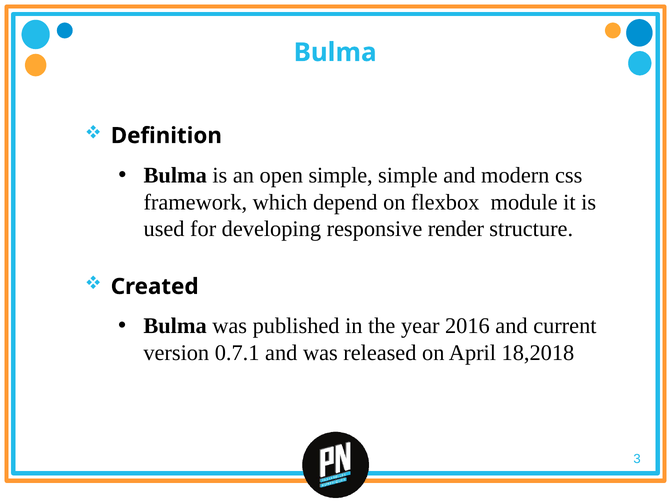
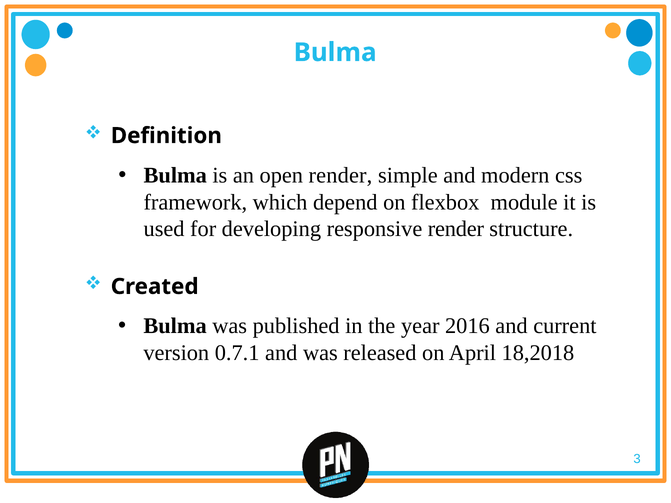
open simple: simple -> render
